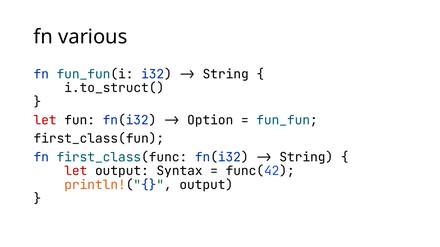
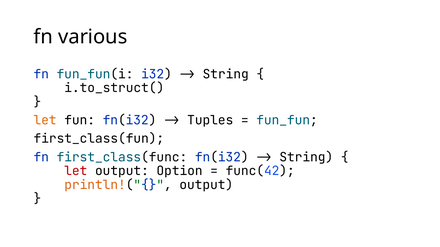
let at (45, 121) colour: red -> orange
Option: Option -> Tuples
Syntax: Syntax -> Option
